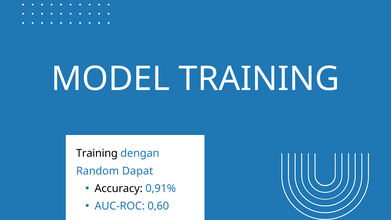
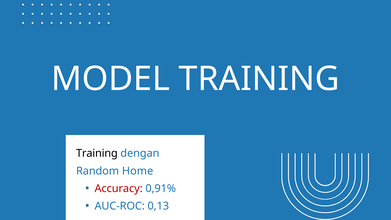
Dapat: Dapat -> Home
Accuracy colour: black -> red
0,60: 0,60 -> 0,13
